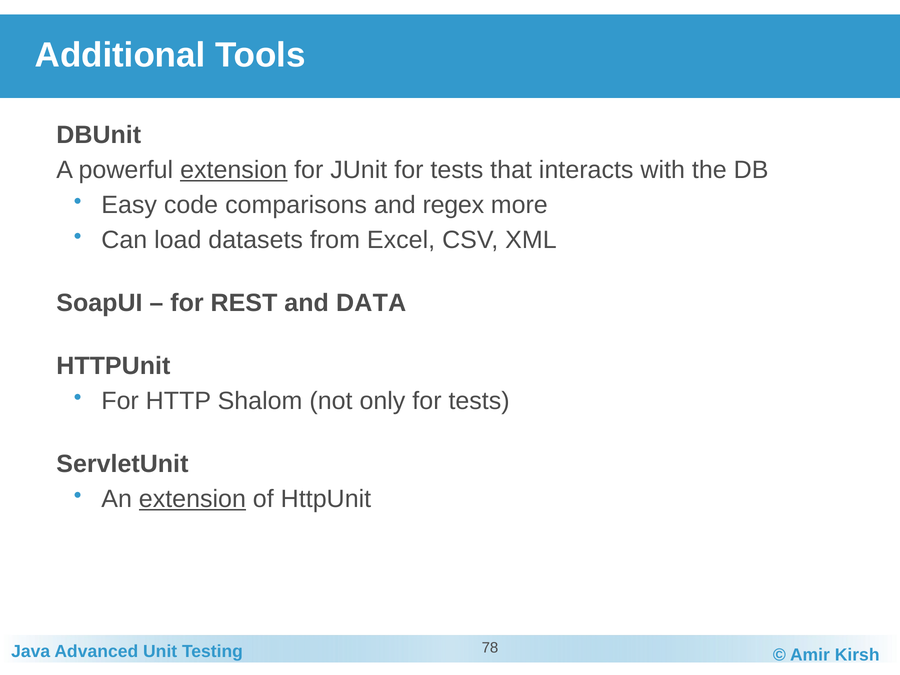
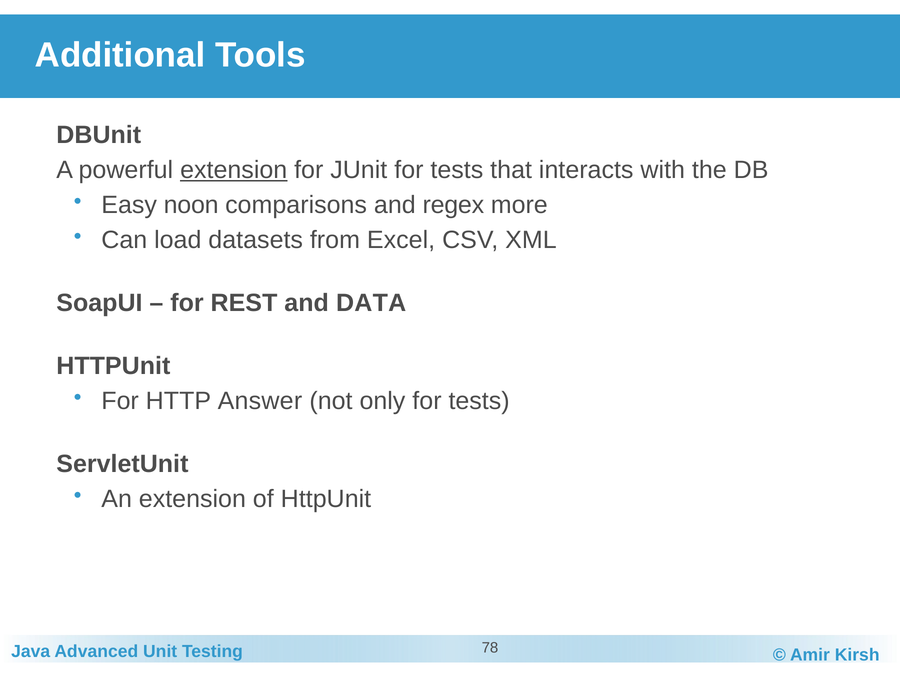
code: code -> noon
Shalom: Shalom -> Answer
extension at (192, 499) underline: present -> none
